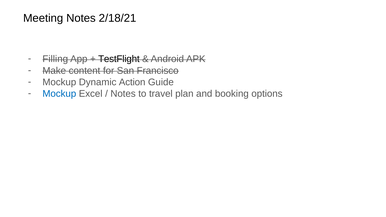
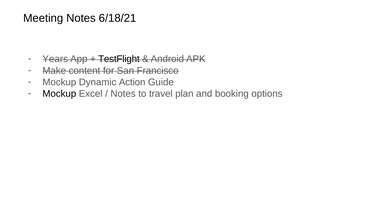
2/18/21: 2/18/21 -> 6/18/21
Filling: Filling -> Years
Mockup at (59, 94) colour: blue -> black
